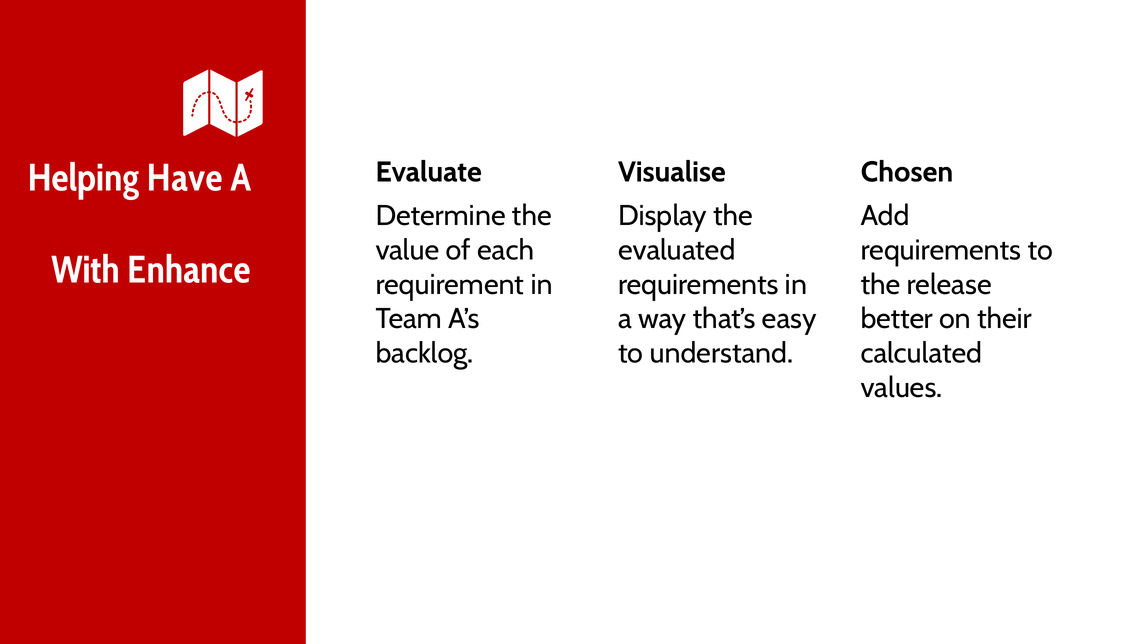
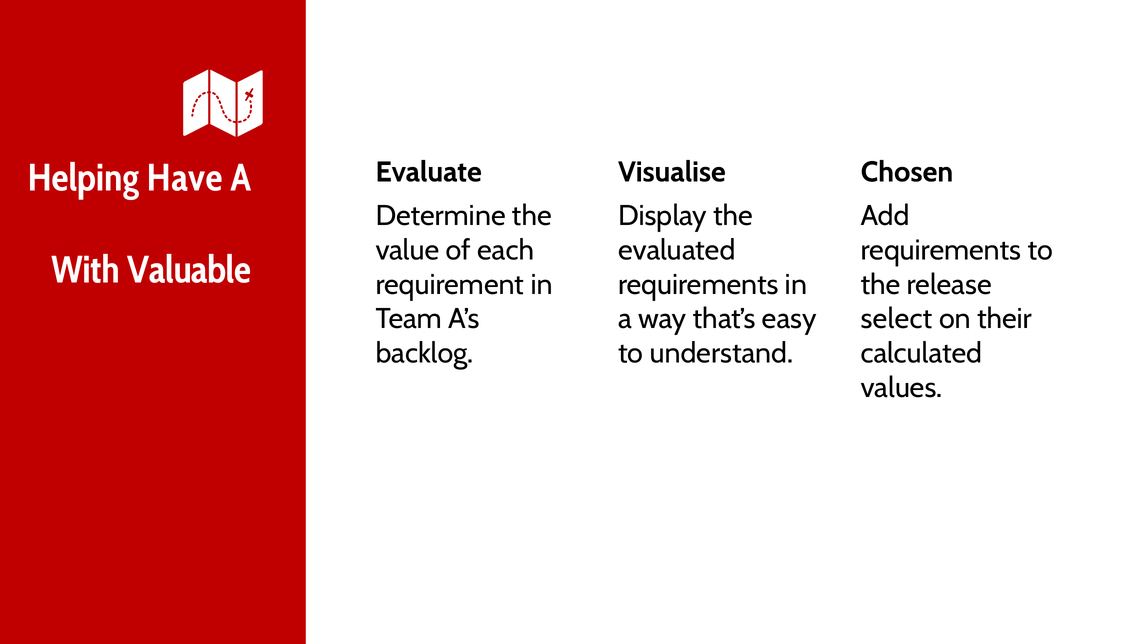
Enhance: Enhance -> Valuable
better: better -> select
